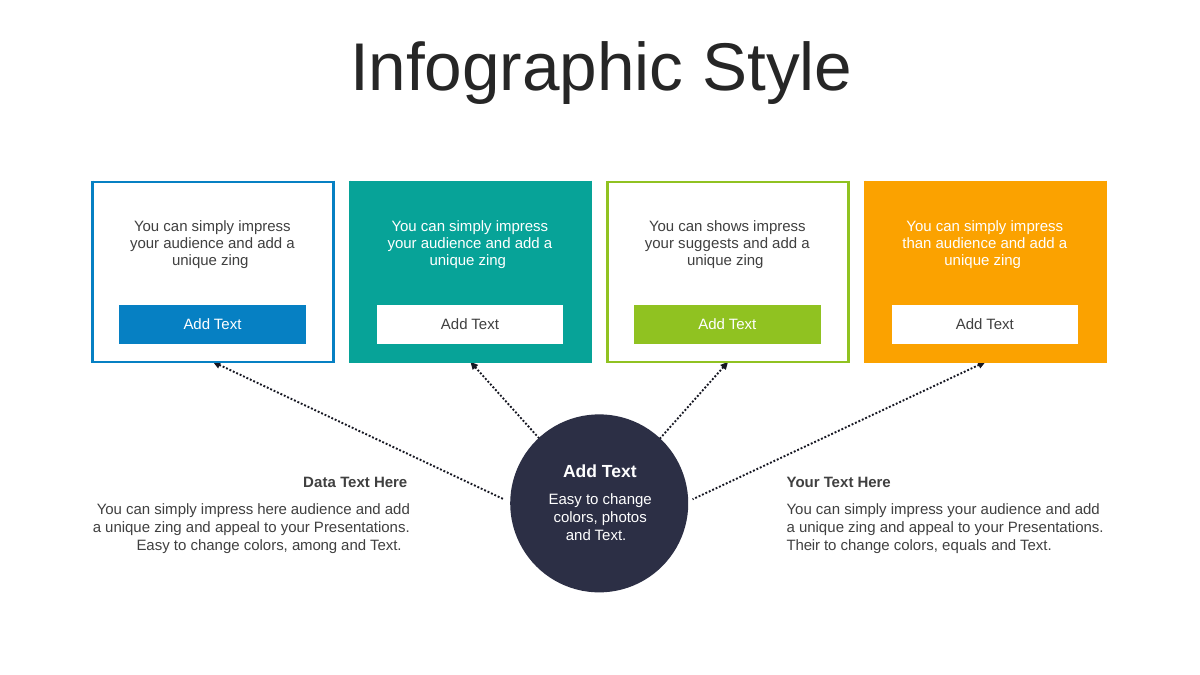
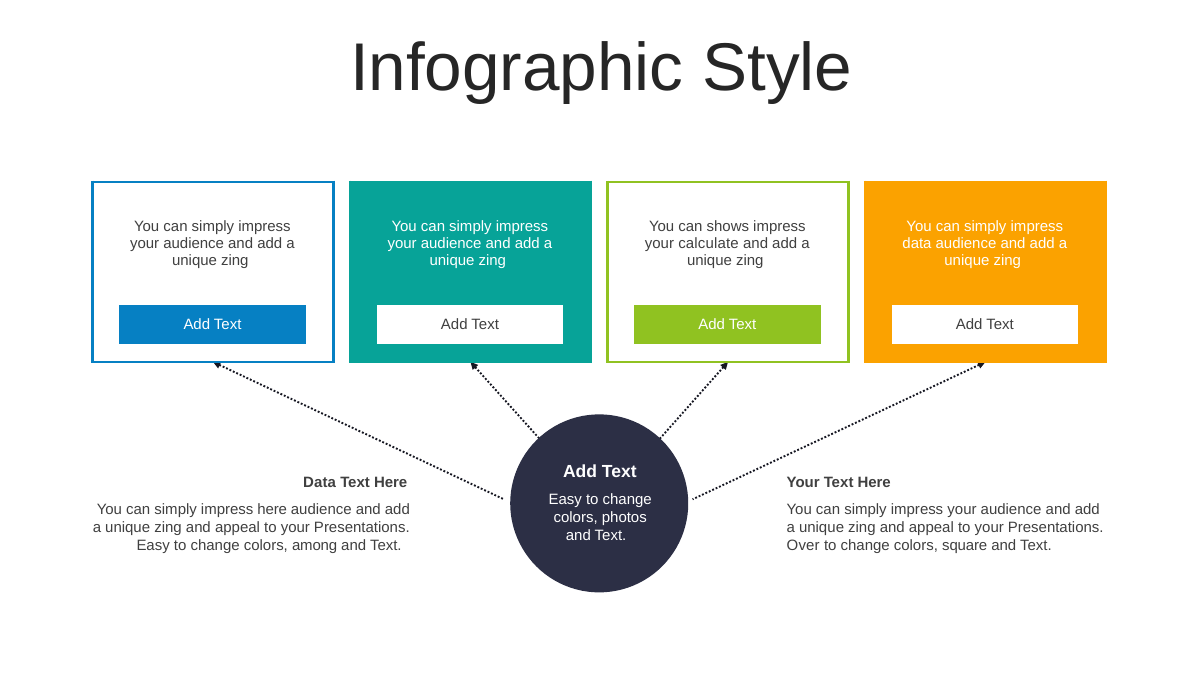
suggests: suggests -> calculate
than at (917, 244): than -> data
Their: Their -> Over
equals: equals -> square
